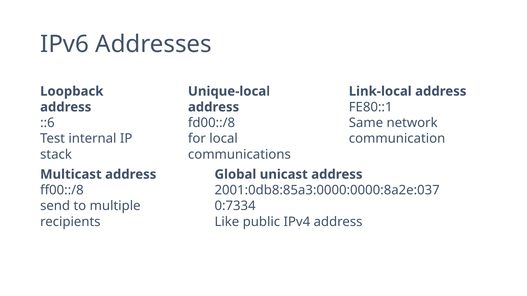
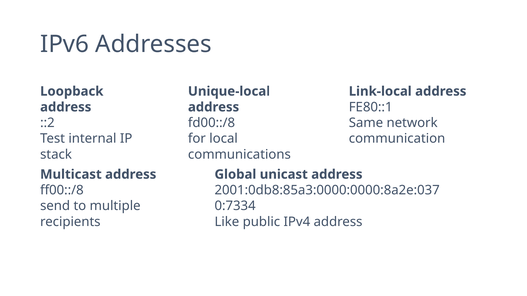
::6: ::6 -> ::2
